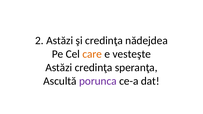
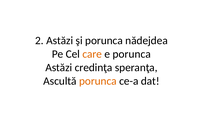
şi credinţa: credinţa -> porunca
e vesteşte: vesteşte -> porunca
porunca at (98, 81) colour: purple -> orange
